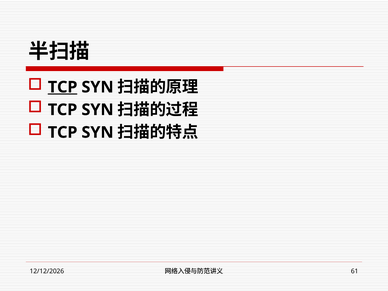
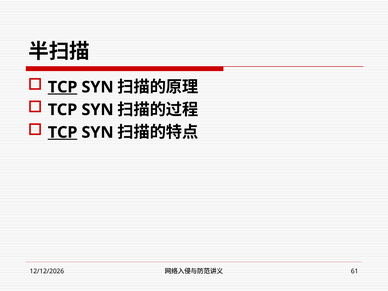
TCP at (63, 132) underline: none -> present
